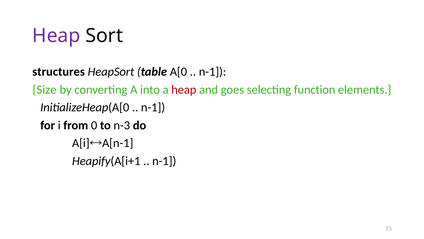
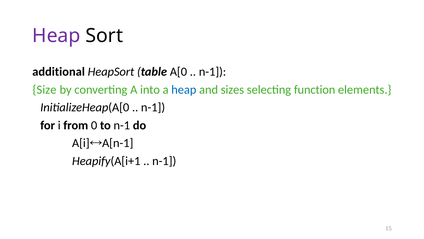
structures: structures -> additional
heap at (184, 89) colour: red -> blue
goes: goes -> sizes
to n-3: n-3 -> n-1
